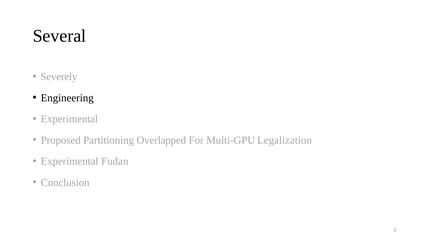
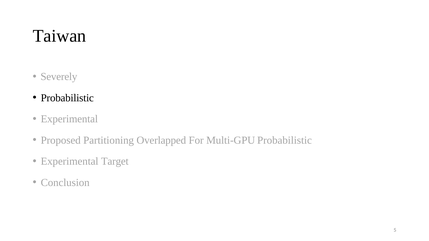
Several: Several -> Taiwan
Engineering at (67, 98): Engineering -> Probabilistic
Multi-GPU Legalization: Legalization -> Probabilistic
Fudan: Fudan -> Target
